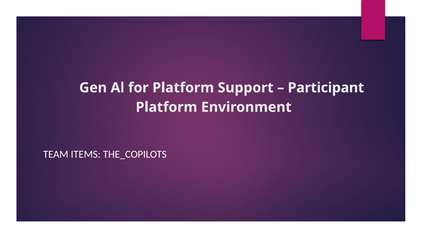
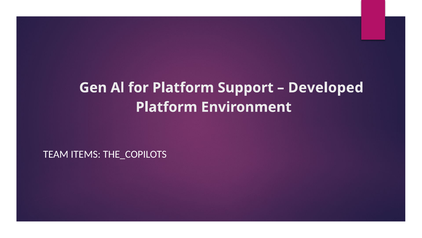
Participant: Participant -> Developed
